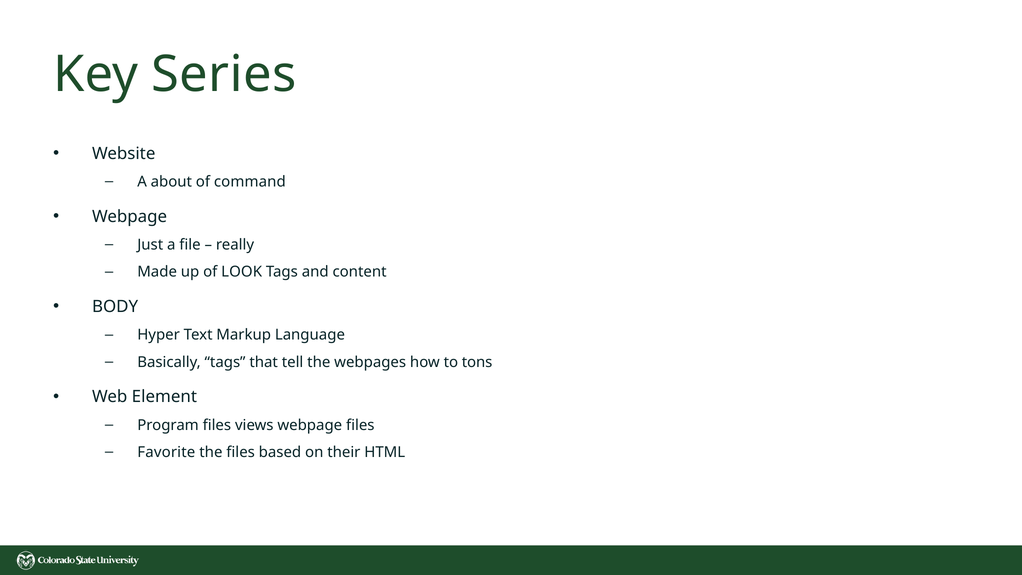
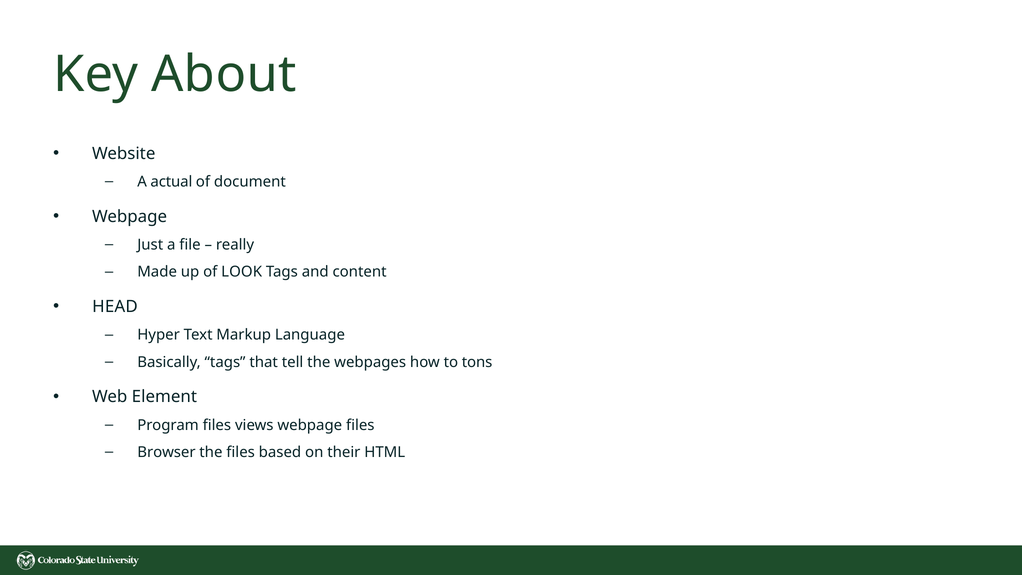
Series: Series -> About
about: about -> actual
command: command -> document
BODY: BODY -> HEAD
Favorite: Favorite -> Browser
